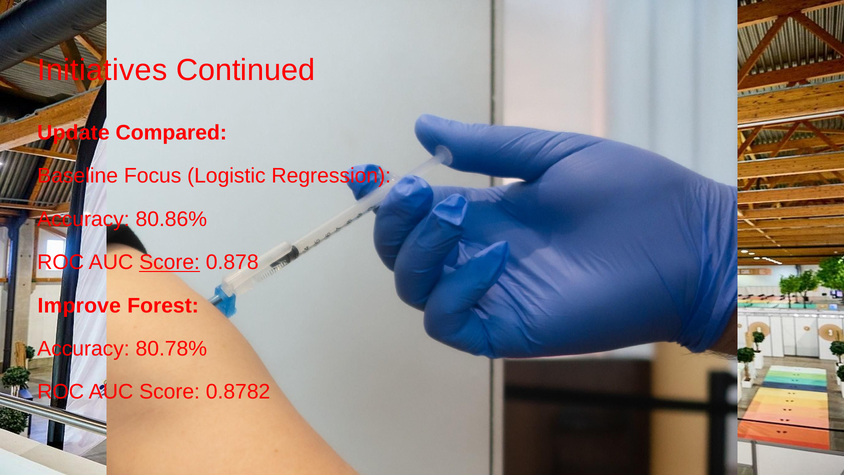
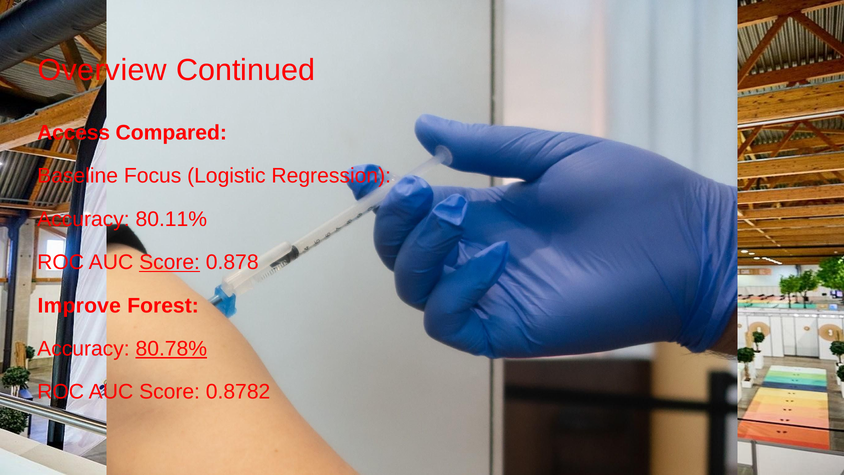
Initiatives: Initiatives -> Overview
Update: Update -> Access
80.86%: 80.86% -> 80.11%
80.78% underline: none -> present
